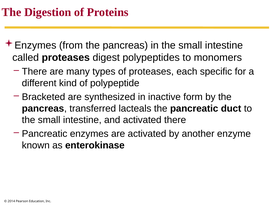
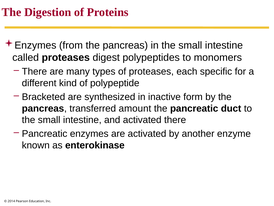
lacteals: lacteals -> amount
